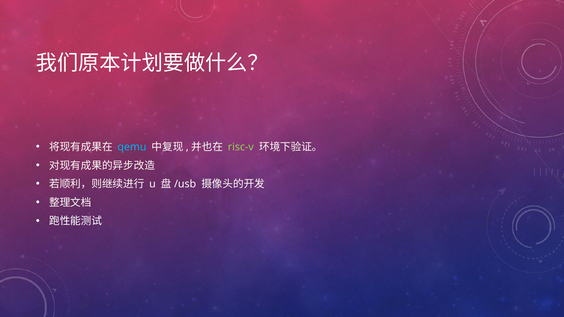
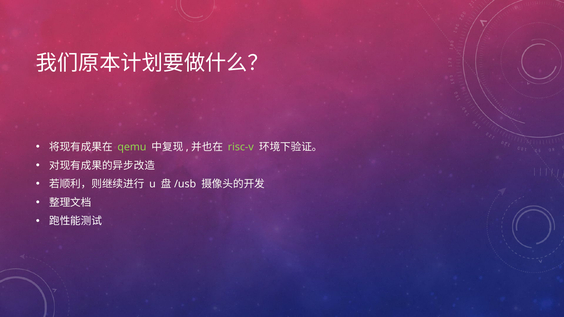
qemu colour: light blue -> light green
